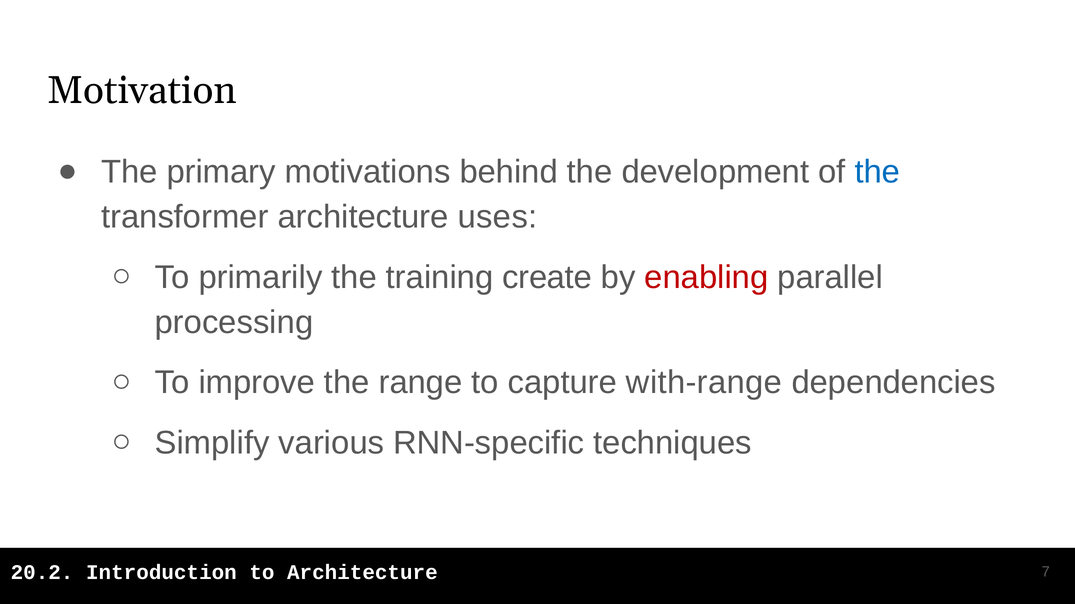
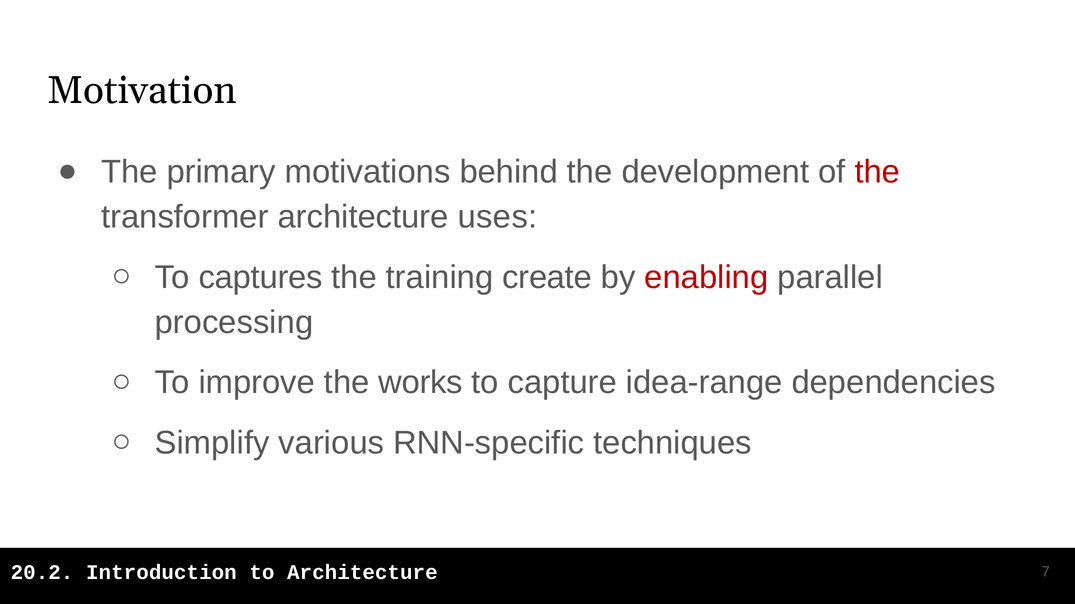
the at (877, 172) colour: blue -> red
primarily: primarily -> captures
range: range -> works
with-range: with-range -> idea-range
